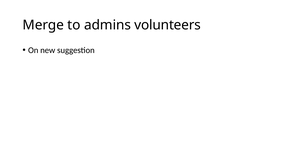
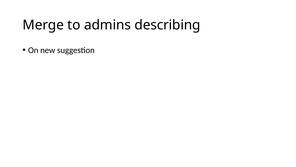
volunteers: volunteers -> describing
